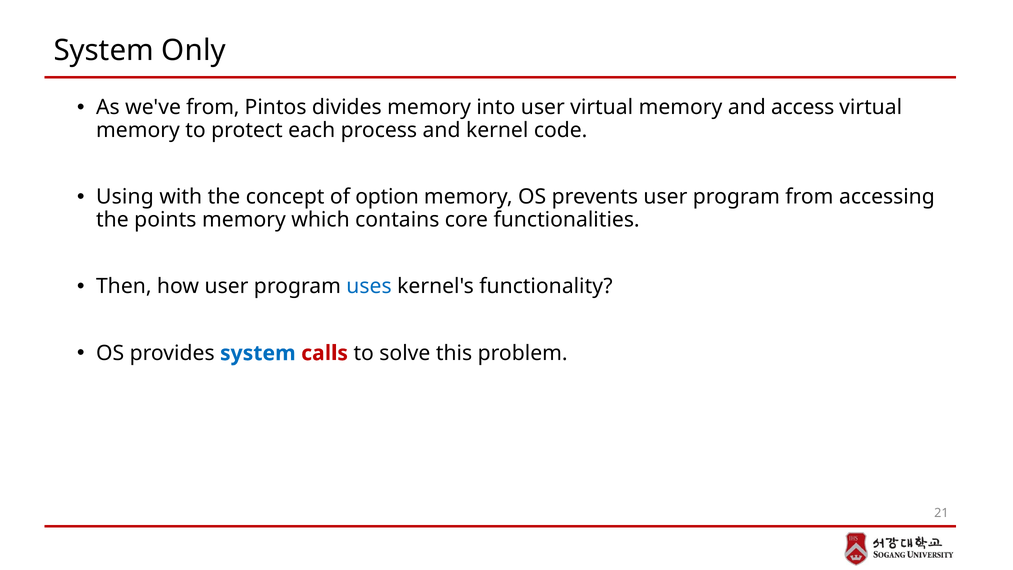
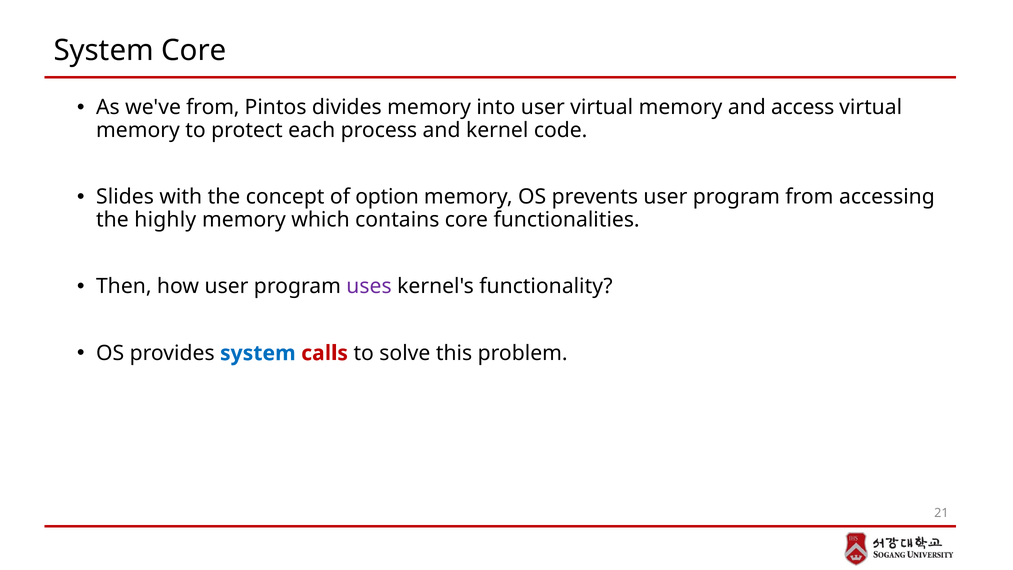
System Only: Only -> Core
Using: Using -> Slides
points: points -> highly
uses colour: blue -> purple
